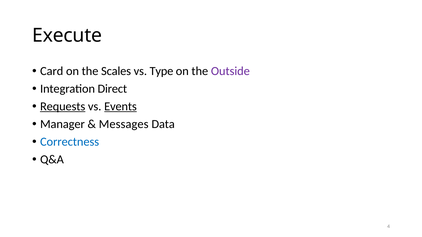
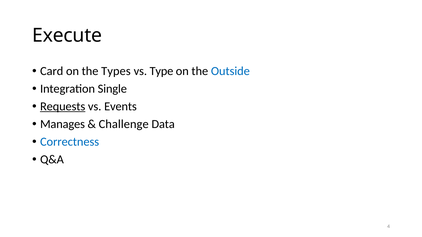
Scales: Scales -> Types
Outside colour: purple -> blue
Direct: Direct -> Single
Events underline: present -> none
Manager: Manager -> Manages
Messages: Messages -> Challenge
